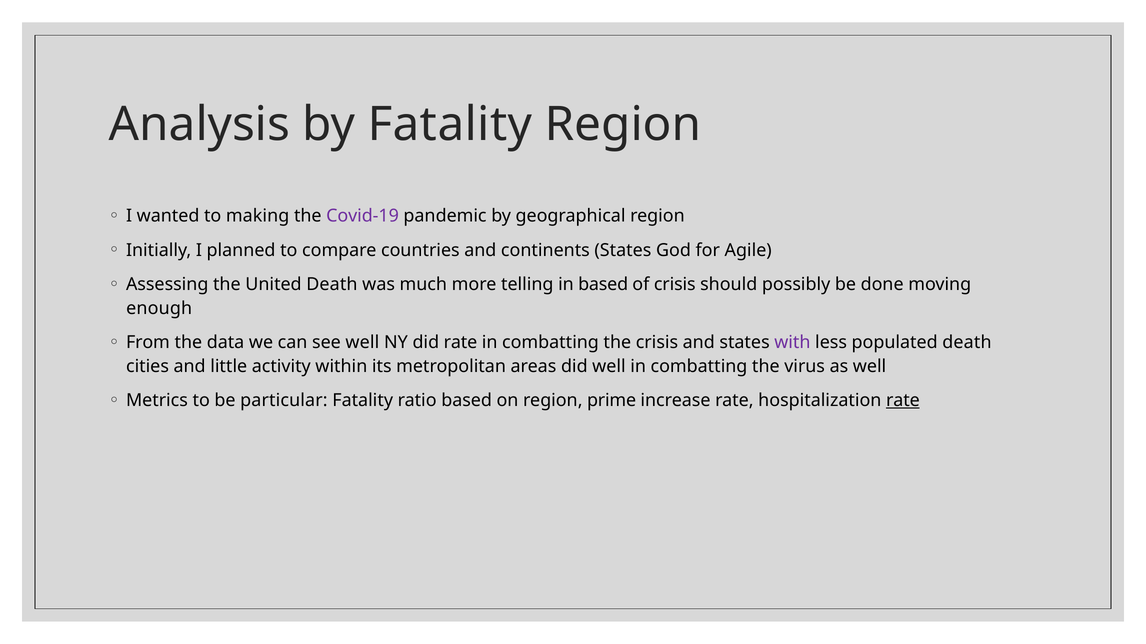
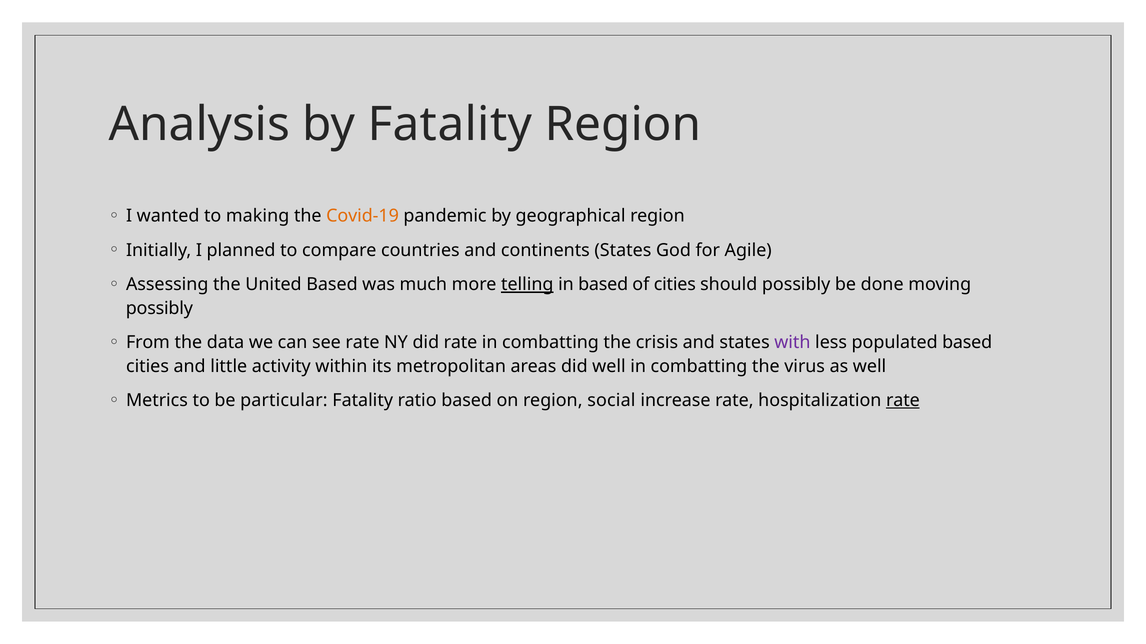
Covid-19 colour: purple -> orange
United Death: Death -> Based
telling underline: none -> present
of crisis: crisis -> cities
enough at (159, 308): enough -> possibly
see well: well -> rate
populated death: death -> based
prime: prime -> social
